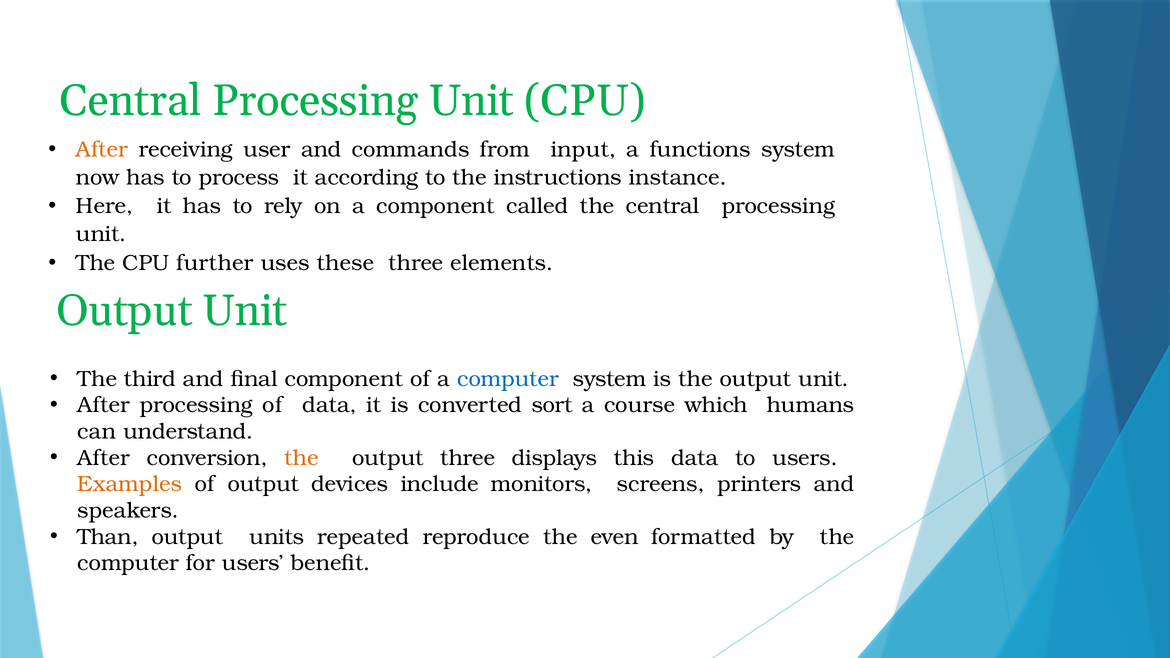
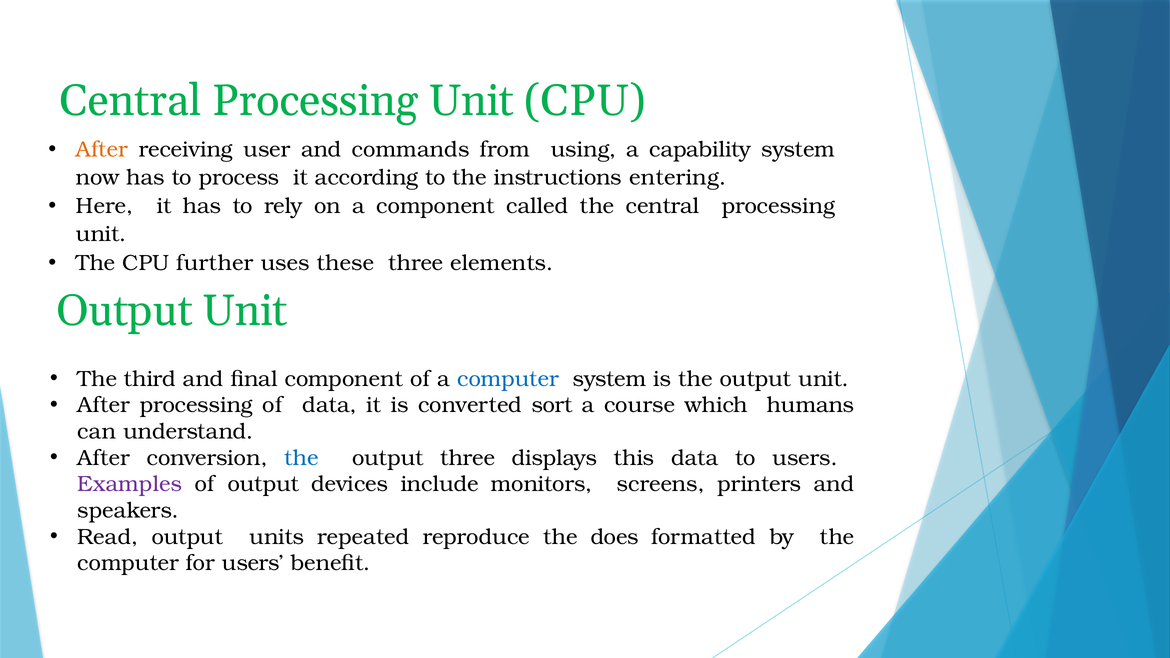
input: input -> using
functions: functions -> capability
instance: instance -> entering
the at (301, 458) colour: orange -> blue
Examples colour: orange -> purple
Than: Than -> Read
even: even -> does
